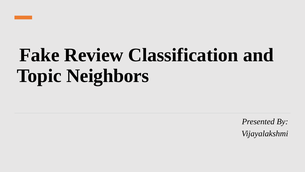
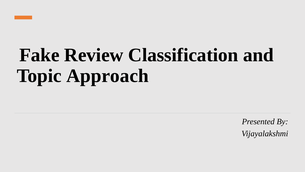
Neighbors: Neighbors -> Approach
